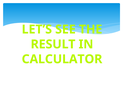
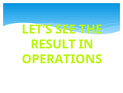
CALCULATOR: CALCULATOR -> OPERATIONS
